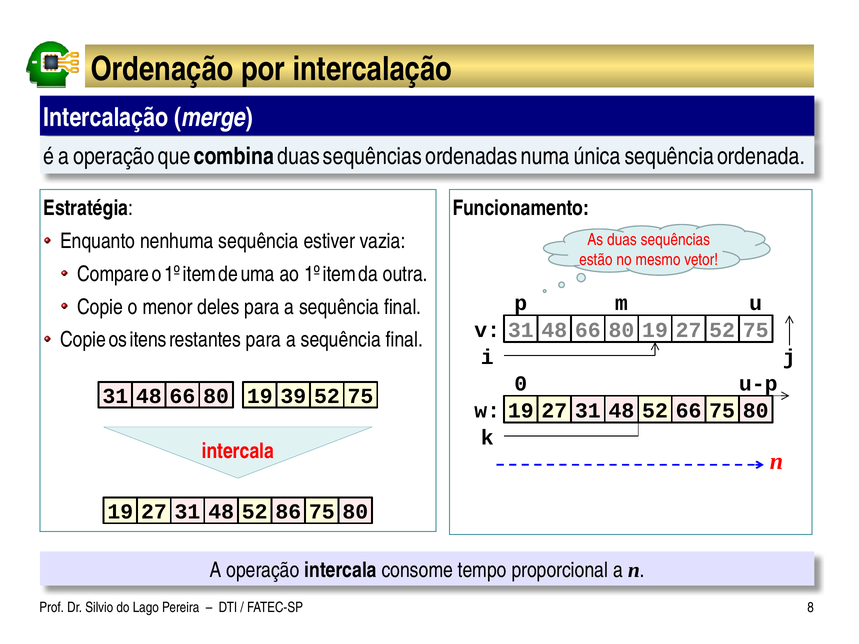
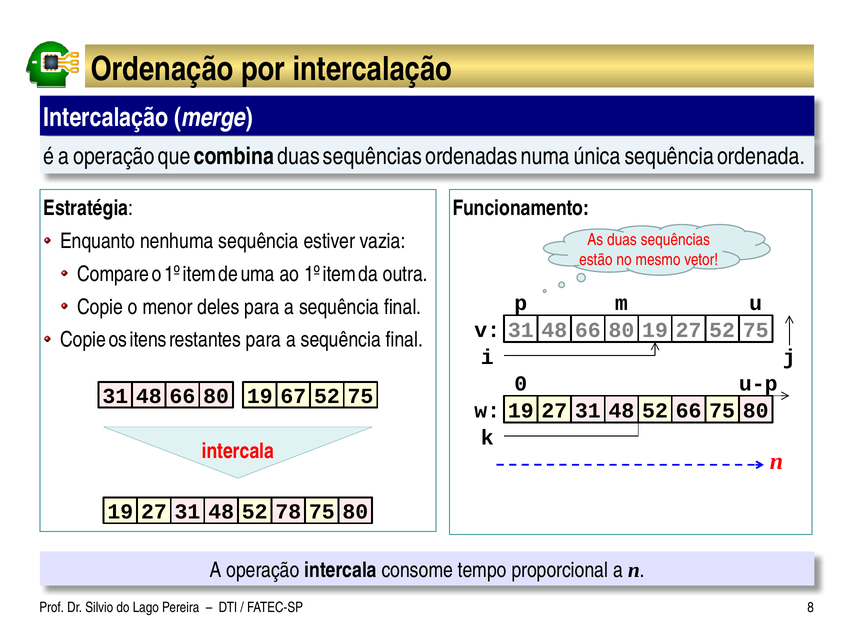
39: 39 -> 67
86: 86 -> 78
